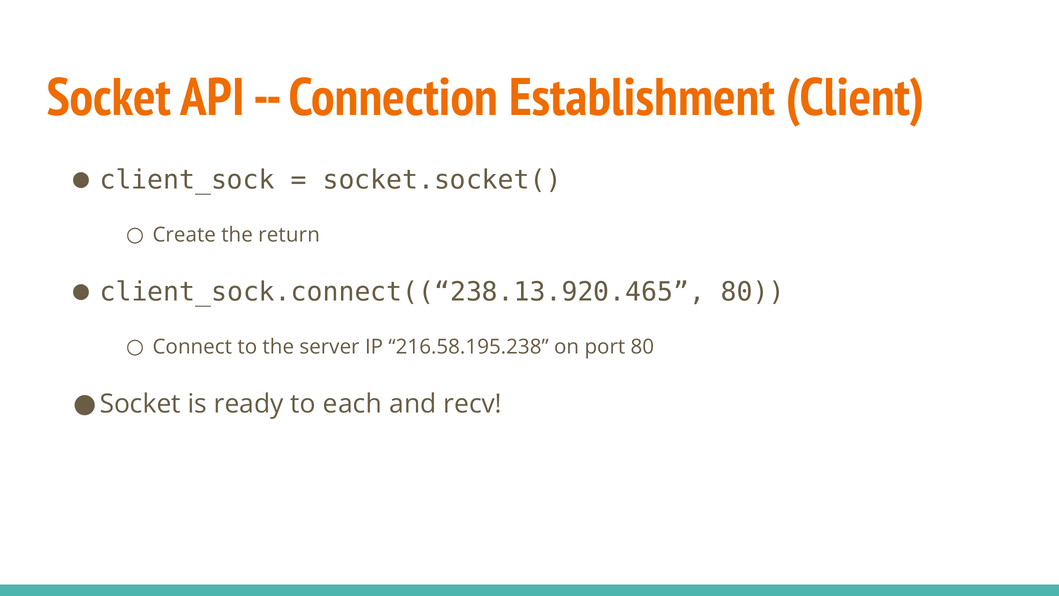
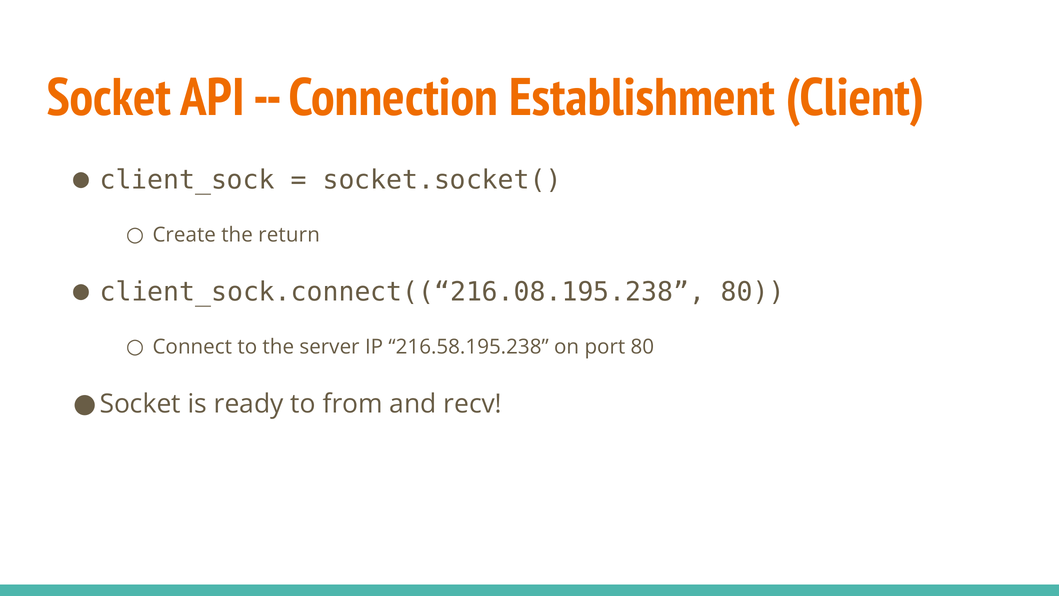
client_sock.connect((“238.13.920.465: client_sock.connect((“238.13.920.465 -> client_sock.connect((“216.08.195.238
each: each -> from
